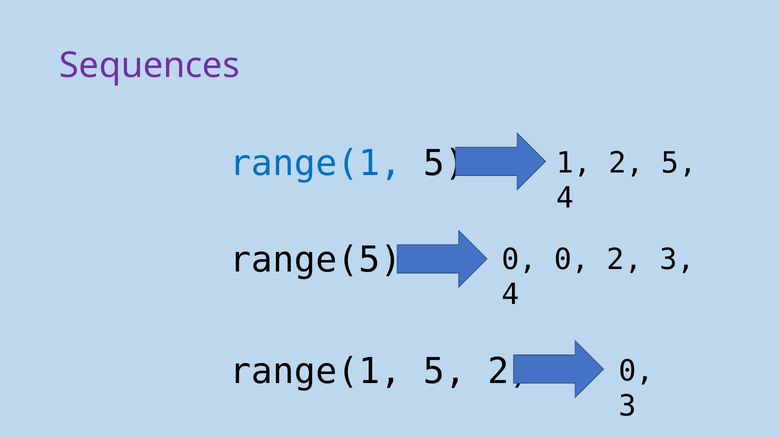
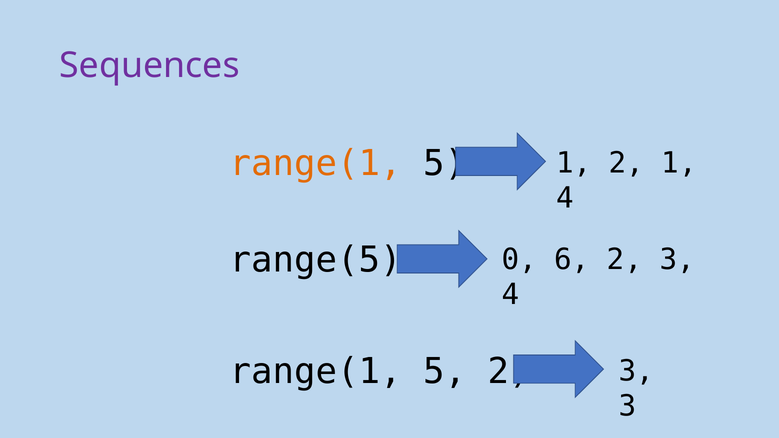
range(1 at (316, 164) colour: blue -> orange
2 5: 5 -> 1
0 0: 0 -> 6
0 at (636, 371): 0 -> 3
